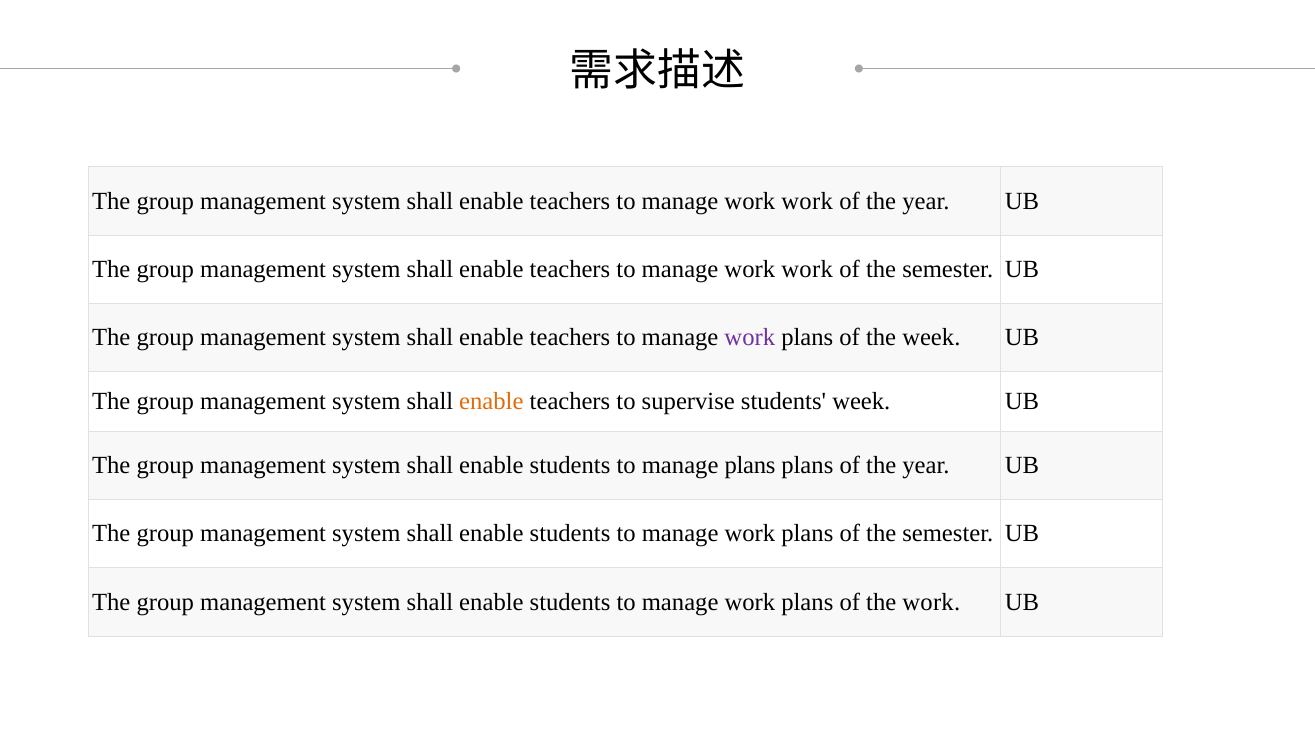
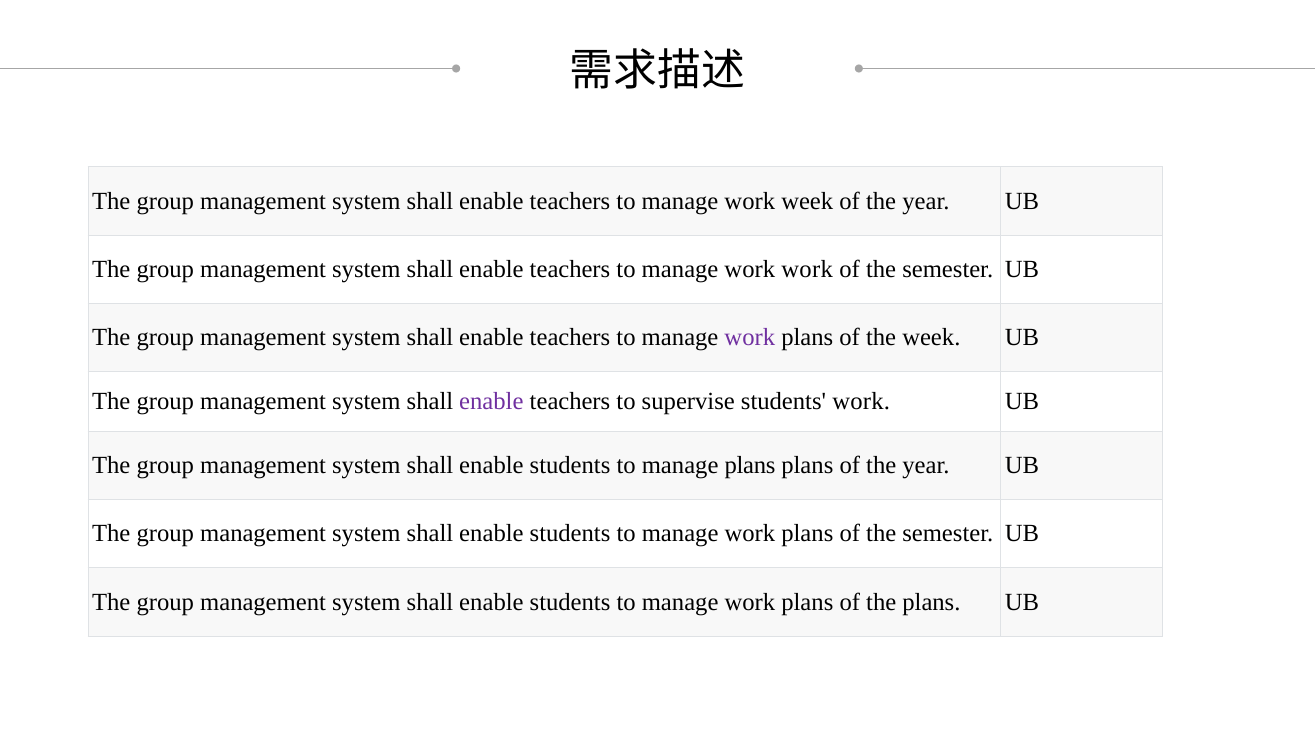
work at (807, 201): work -> week
enable at (491, 401) colour: orange -> purple
students week: week -> work
the work: work -> plans
